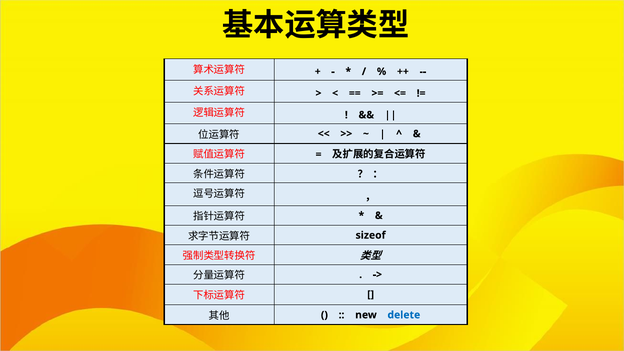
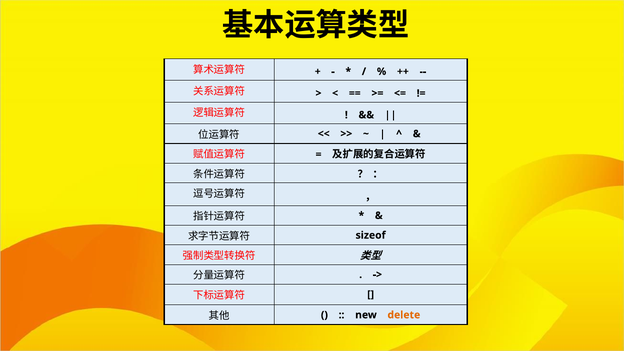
delete colour: blue -> orange
